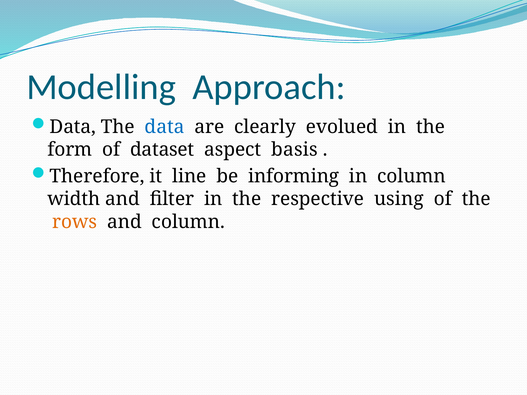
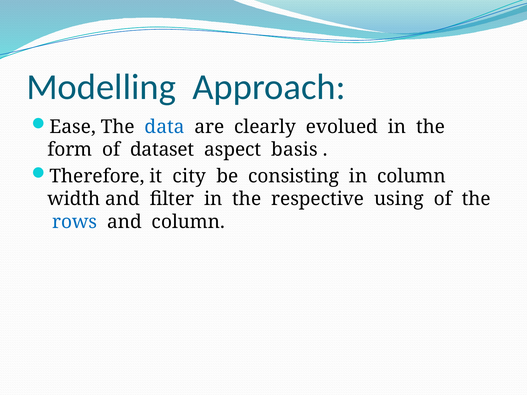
Data at (73, 127): Data -> Ease
line: line -> city
informing: informing -> consisting
rows colour: orange -> blue
